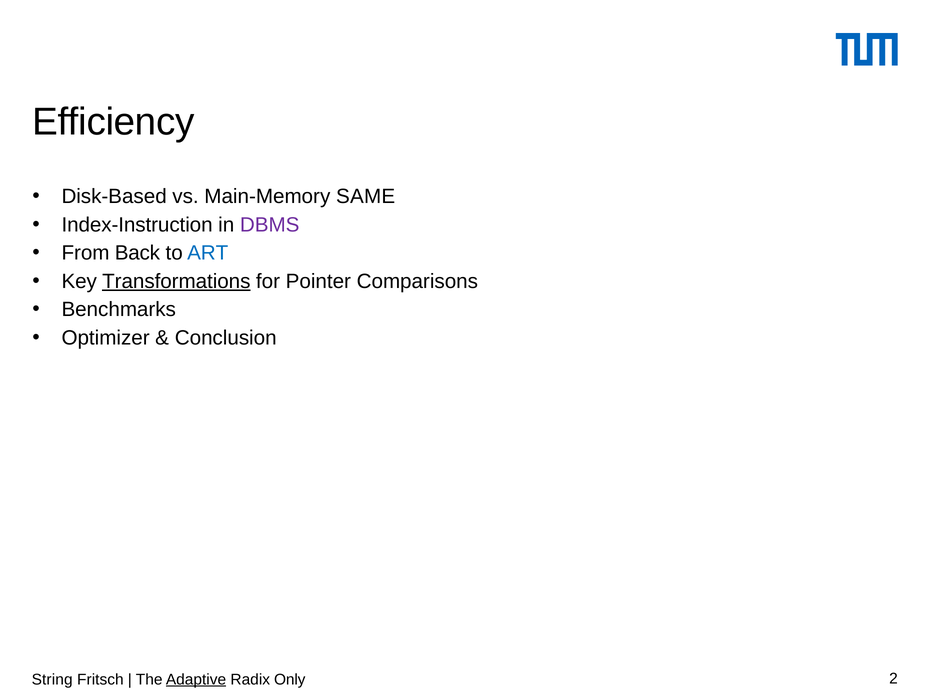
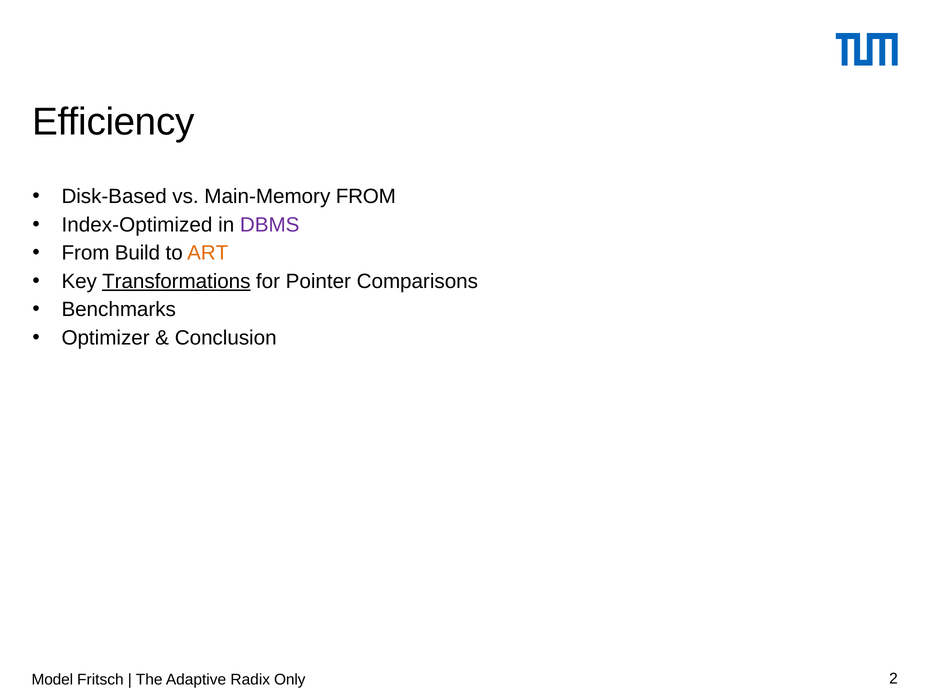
Main-Memory SAME: SAME -> FROM
Index-Instruction: Index-Instruction -> Index-Optimized
Back: Back -> Build
ART colour: blue -> orange
String: String -> Model
Adaptive underline: present -> none
